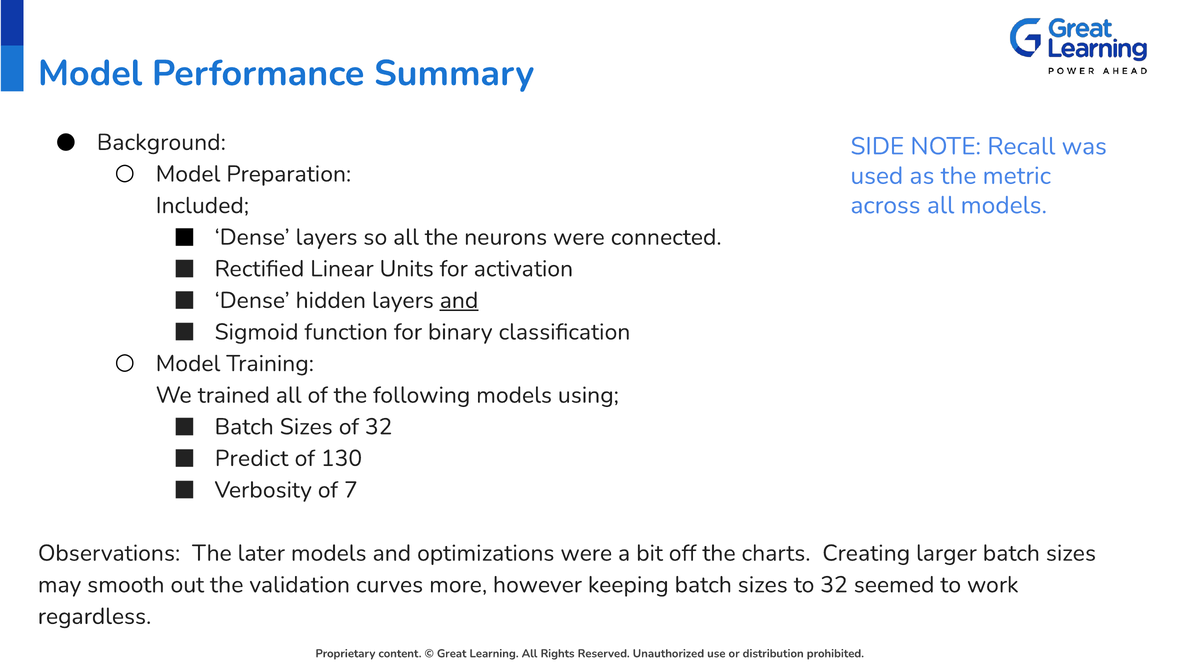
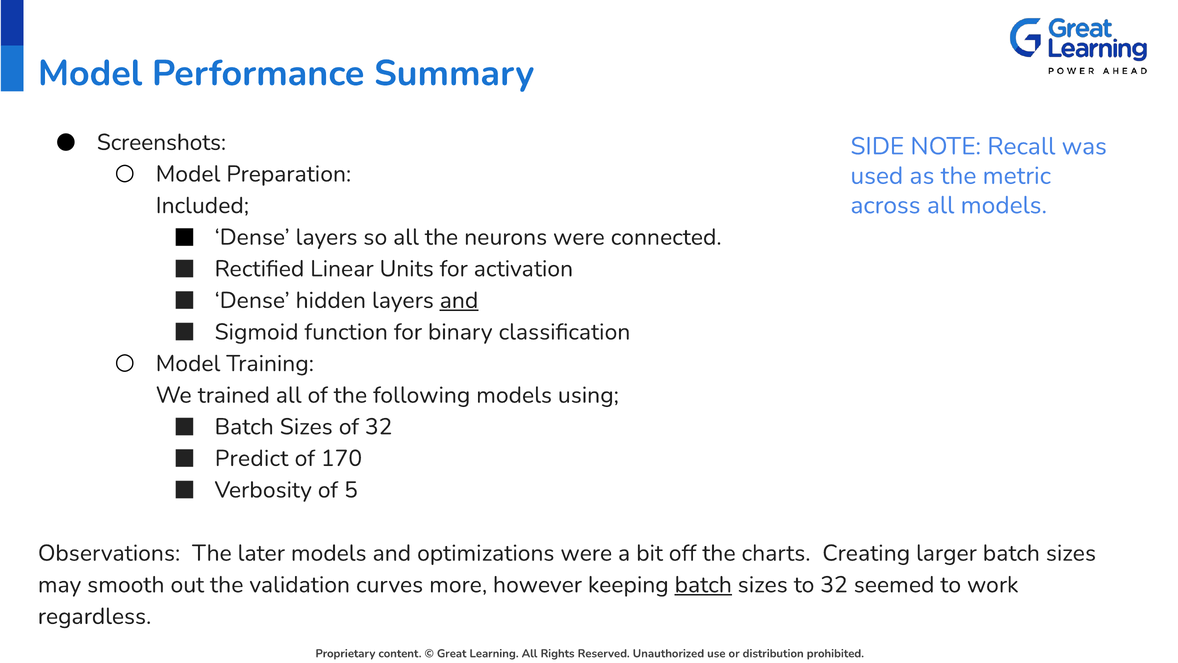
Background: Background -> Screenshots
130: 130 -> 170
7: 7 -> 5
batch at (703, 584) underline: none -> present
